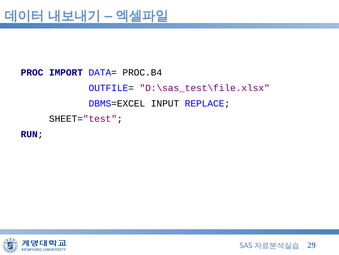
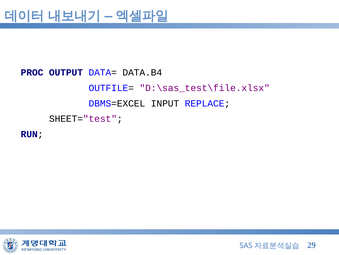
IMPORT: IMPORT -> OUTPUT
PROC.B4: PROC.B4 -> DATA.B4
